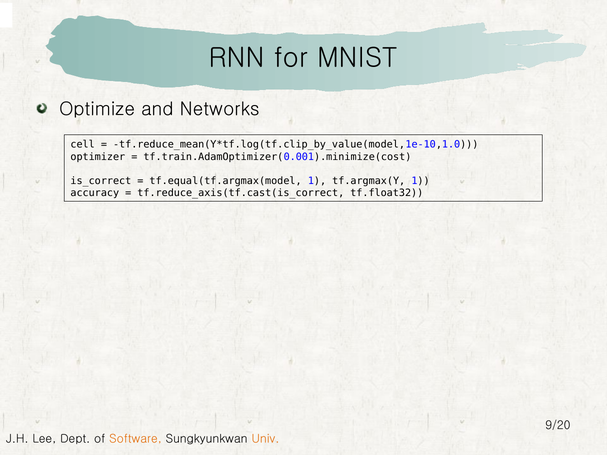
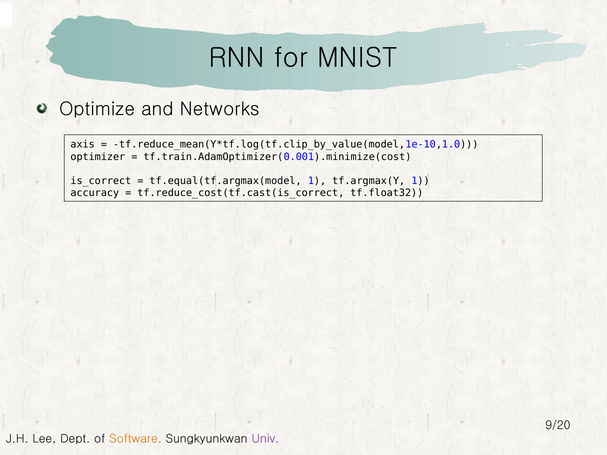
cell: cell -> axis
tf.reduce_axis(tf.cast(is_correct: tf.reduce_axis(tf.cast(is_correct -> tf.reduce_cost(tf.cast(is_correct
Univ colour: orange -> purple
